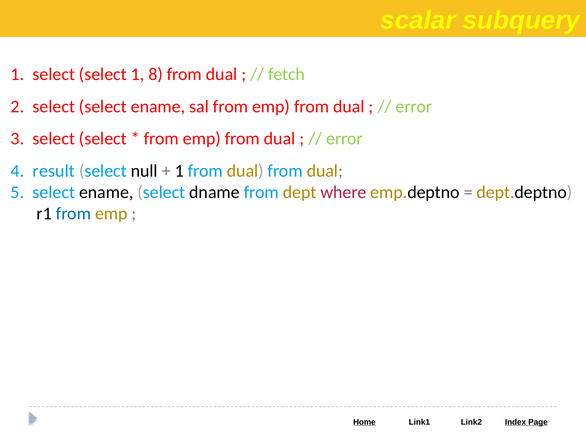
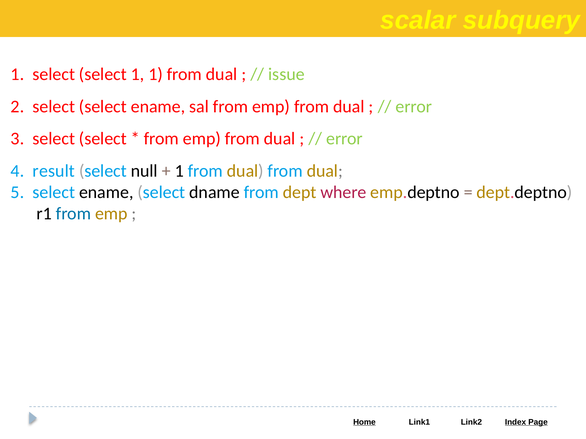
1 8: 8 -> 1
fetch: fetch -> issue
